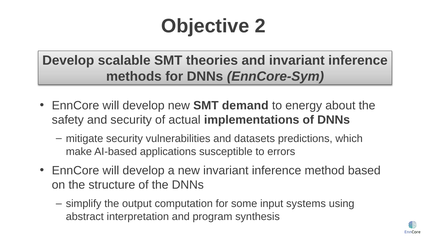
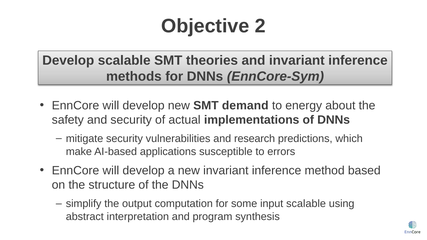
datasets: datasets -> research
input systems: systems -> scalable
